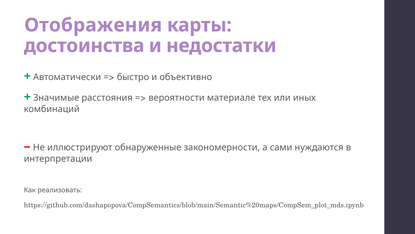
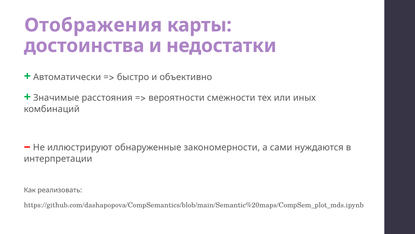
материале: материале -> смежности
